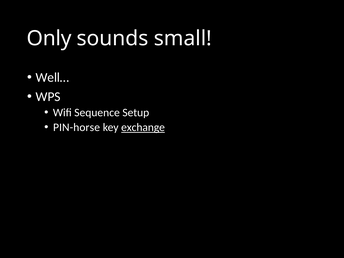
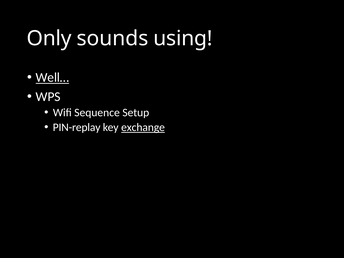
small: small -> using
Well… underline: none -> present
PIN-horse: PIN-horse -> PIN-replay
